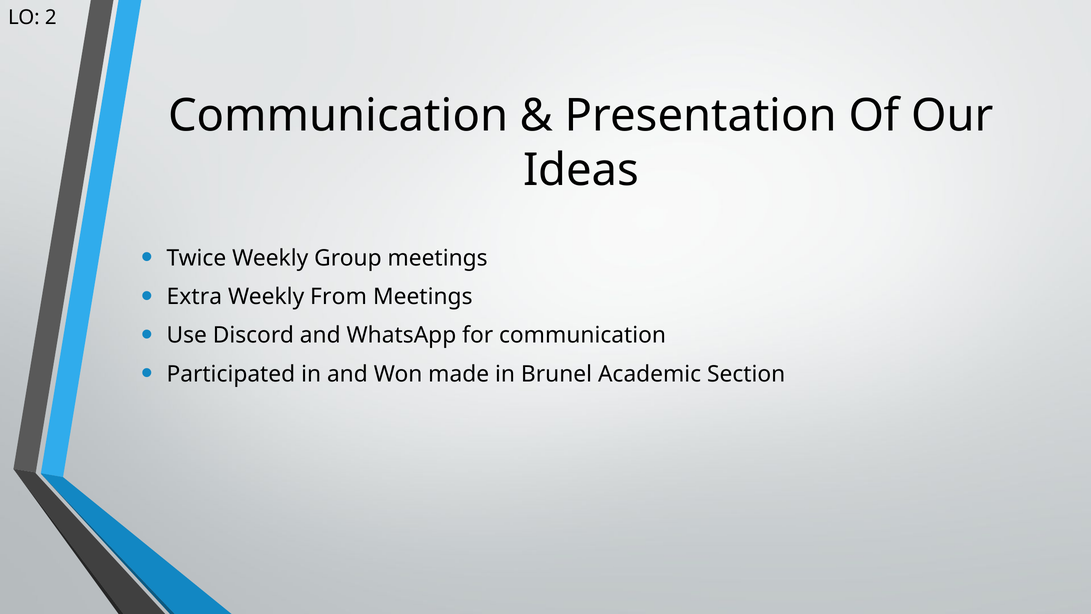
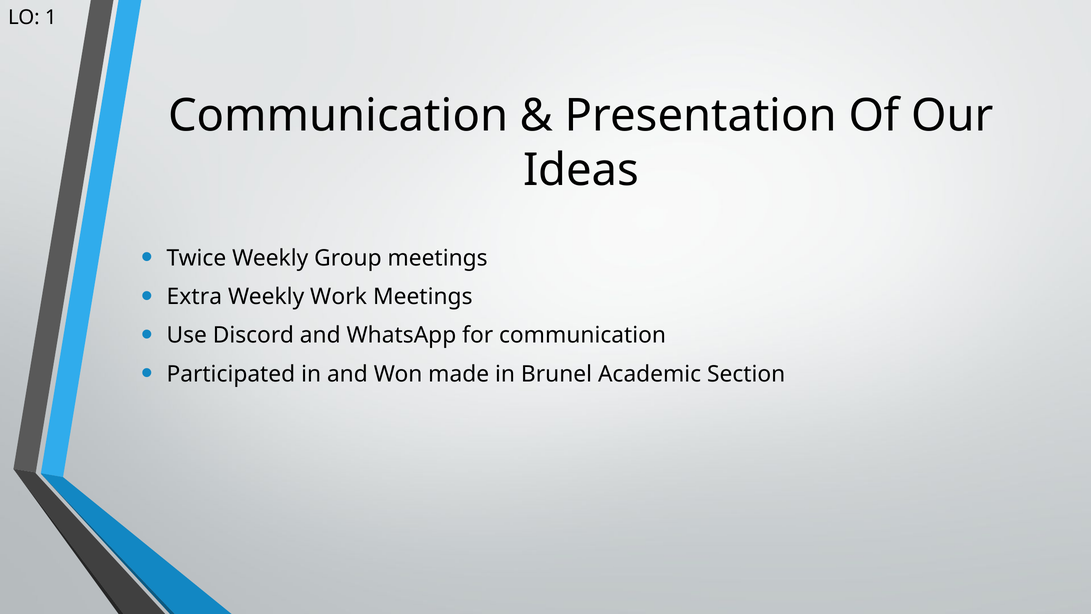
2: 2 -> 1
From: From -> Work
